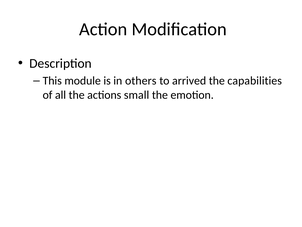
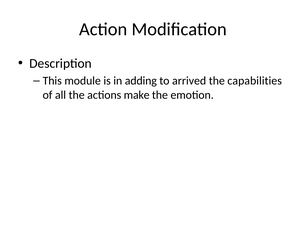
others: others -> adding
small: small -> make
